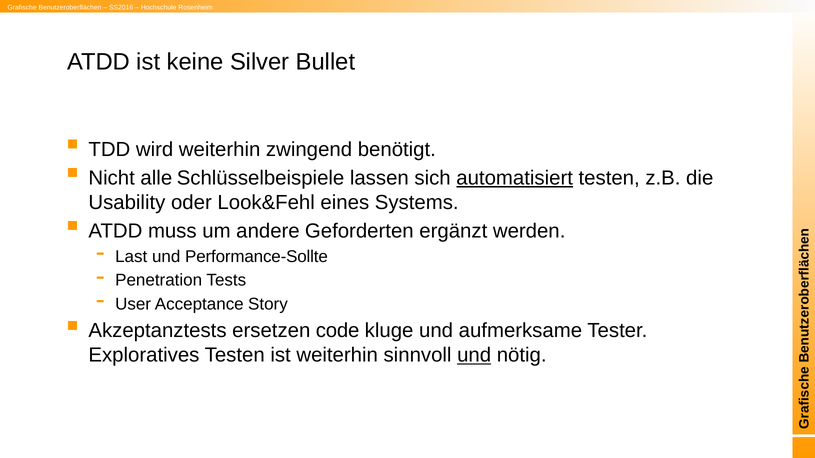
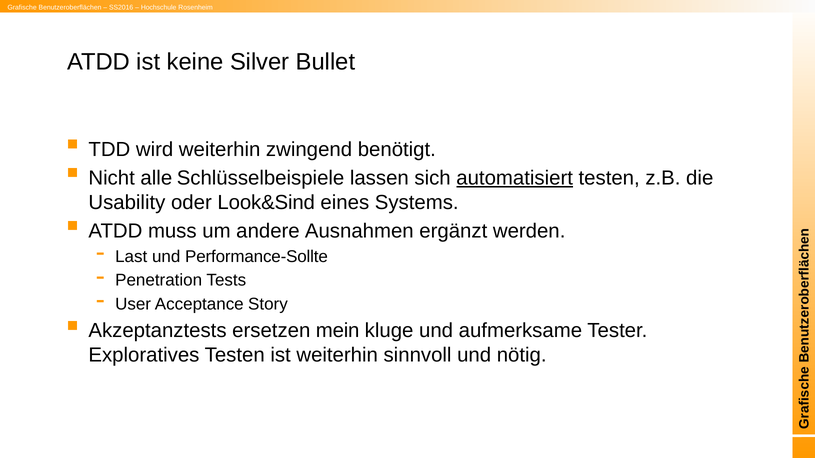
Look&Fehl: Look&Fehl -> Look&Sind
Geforderten: Geforderten -> Ausnahmen
code: code -> mein
und at (474, 355) underline: present -> none
